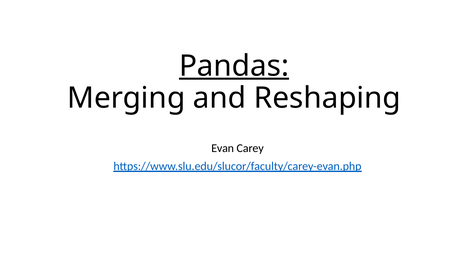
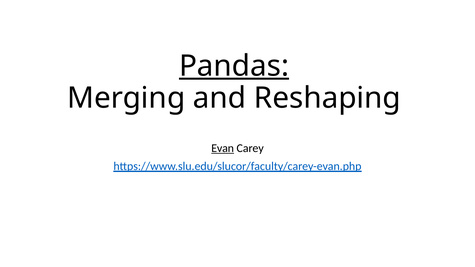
Evan underline: none -> present
